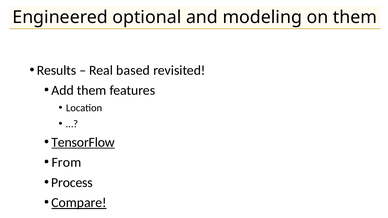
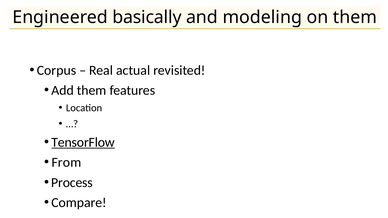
optional: optional -> basically
Results: Results -> Corpus
based: based -> actual
Compare underline: present -> none
